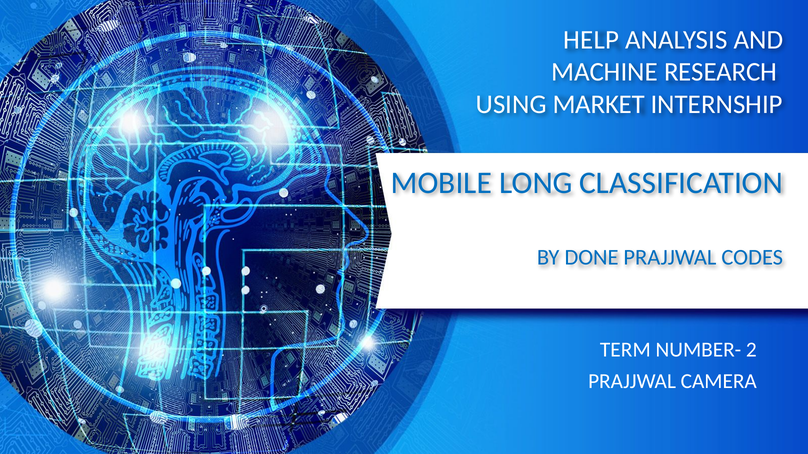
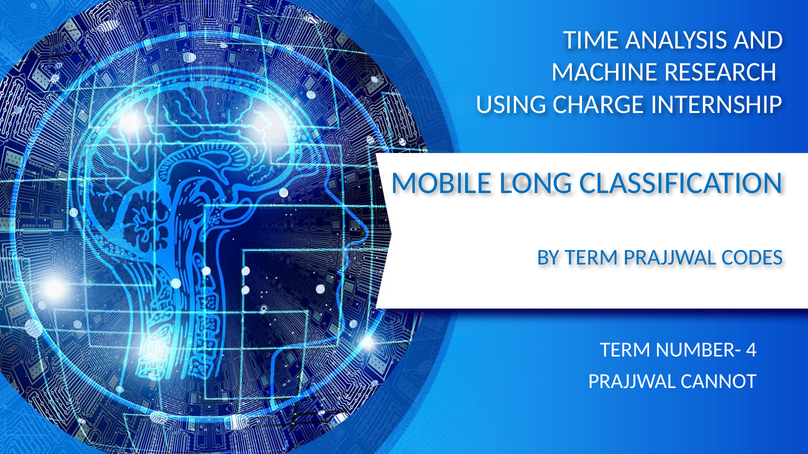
HELP: HELP -> TIME
MARKET: MARKET -> CHARGE
BY DONE: DONE -> TERM
2: 2 -> 4
CAMERA: CAMERA -> CANNOT
